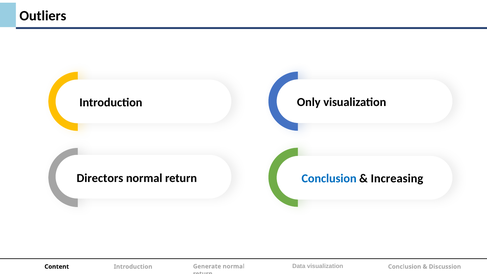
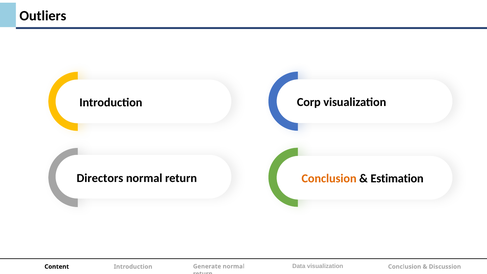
Only: Only -> Corp
Conclusion at (329, 179) colour: blue -> orange
Increasing: Increasing -> Estimation
